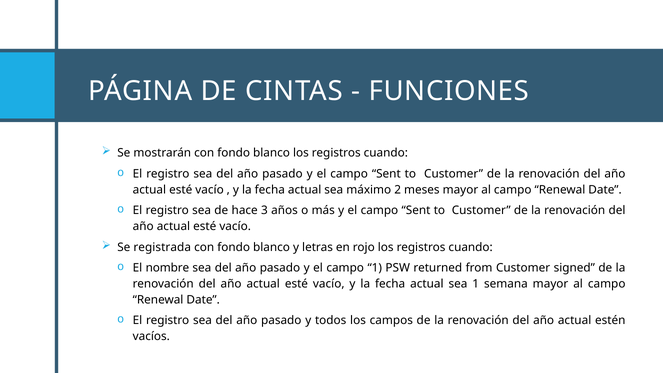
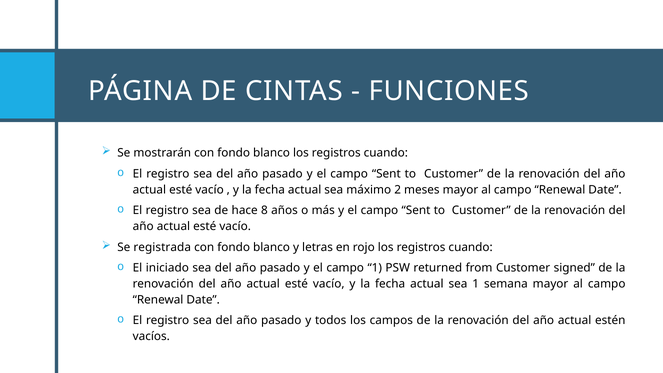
3: 3 -> 8
nombre: nombre -> iniciado
